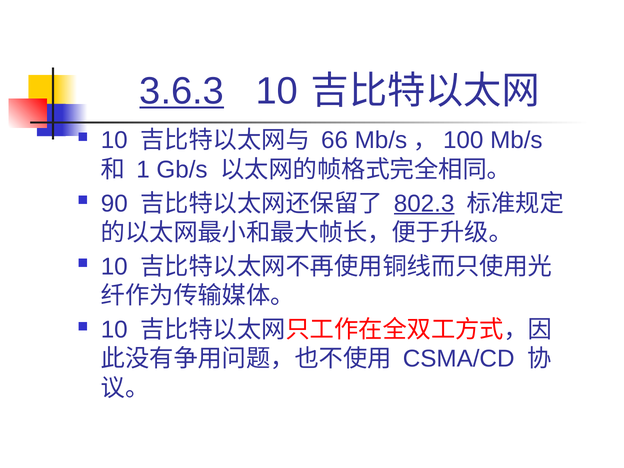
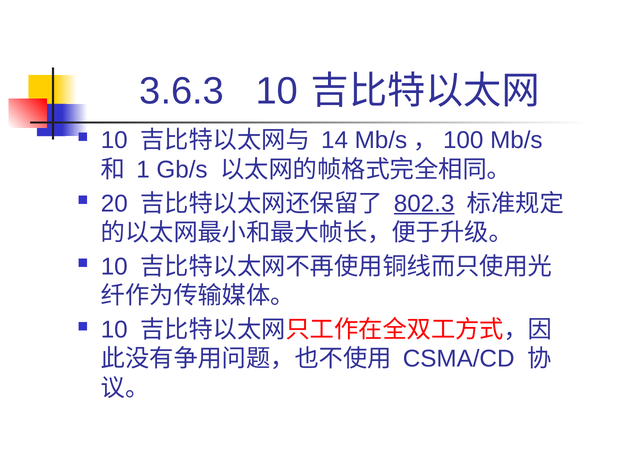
3.6.3 underline: present -> none
66: 66 -> 14
90: 90 -> 20
